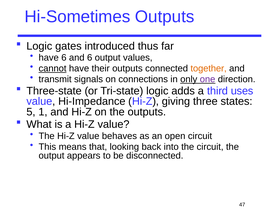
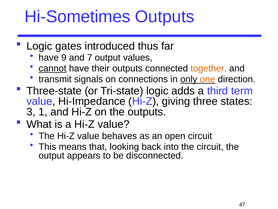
have 6: 6 -> 9
and 6: 6 -> 7
one colour: purple -> orange
uses: uses -> term
5: 5 -> 3
